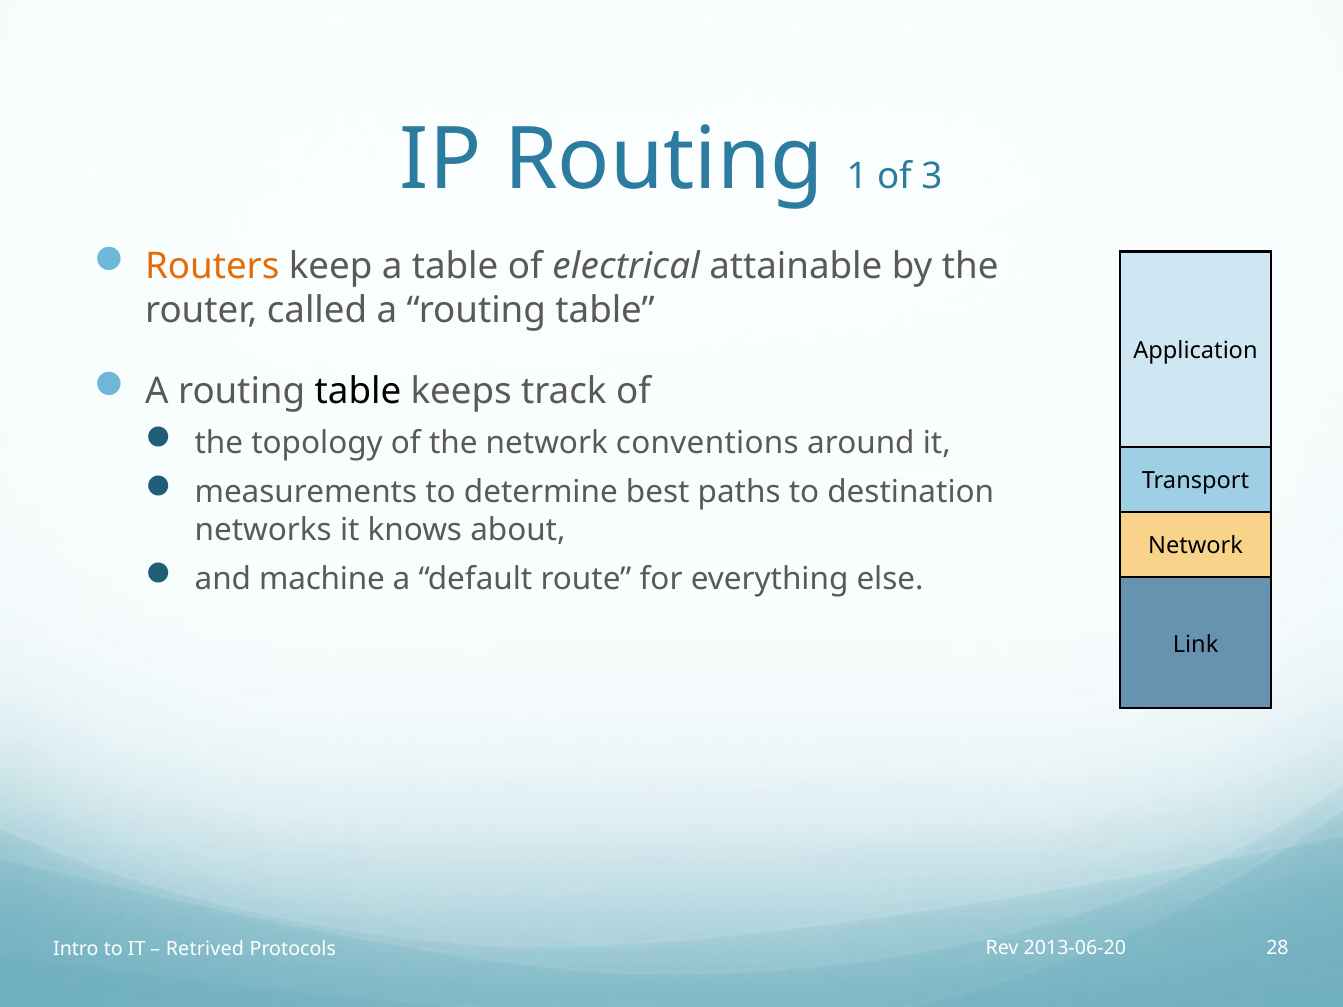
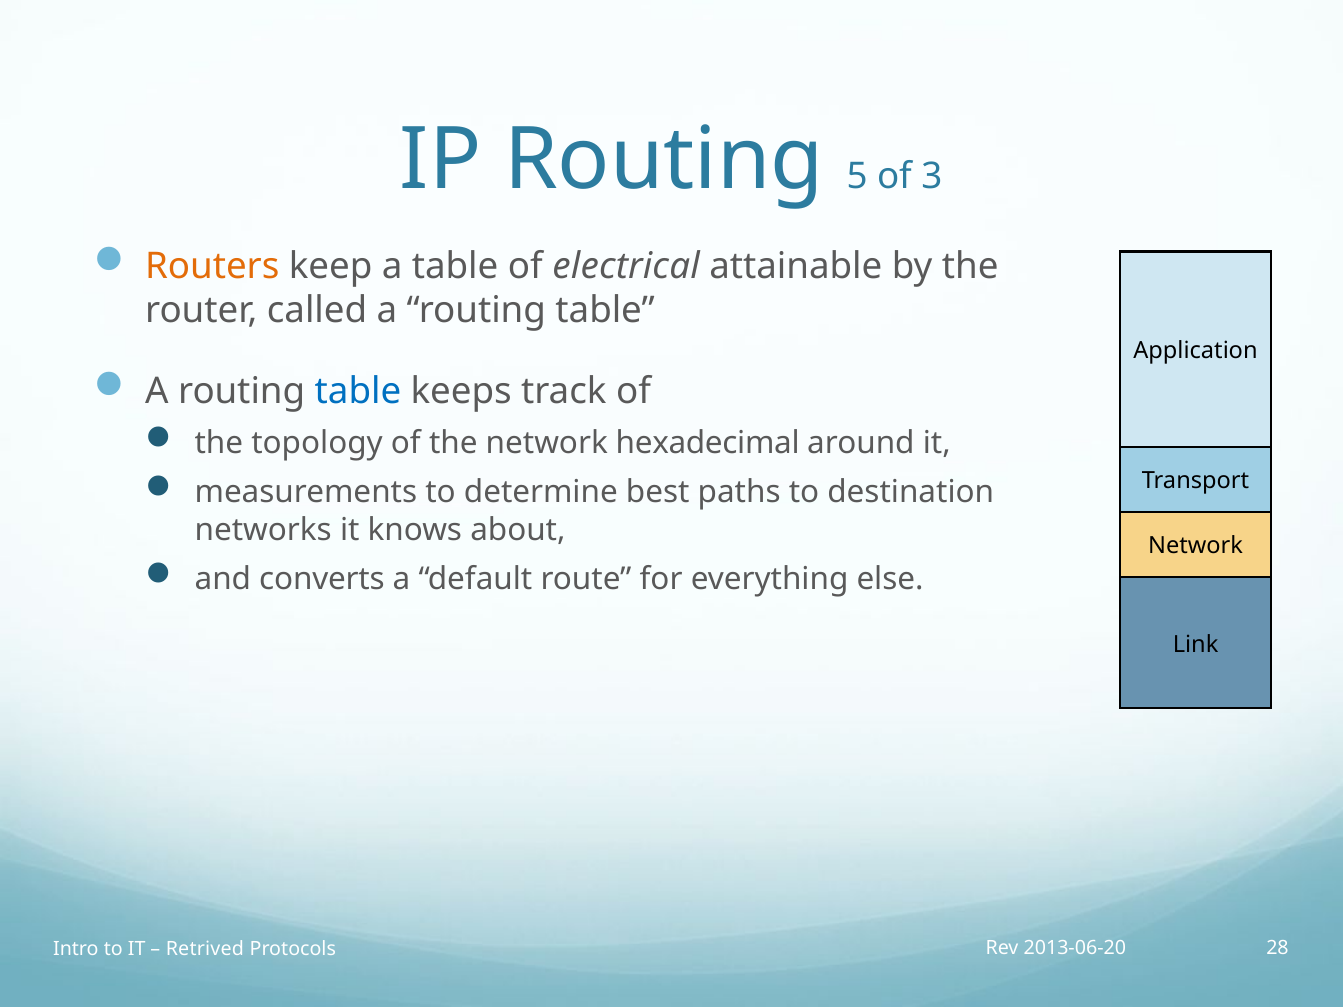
1: 1 -> 5
table at (358, 392) colour: black -> blue
conventions: conventions -> hexadecimal
machine: machine -> converts
